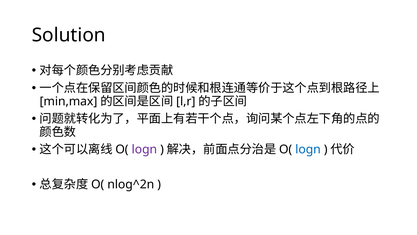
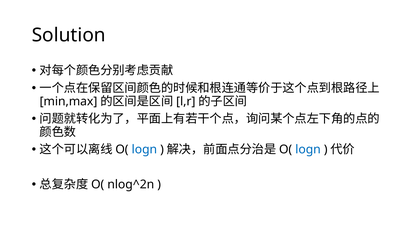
logn at (144, 149) colour: purple -> blue
